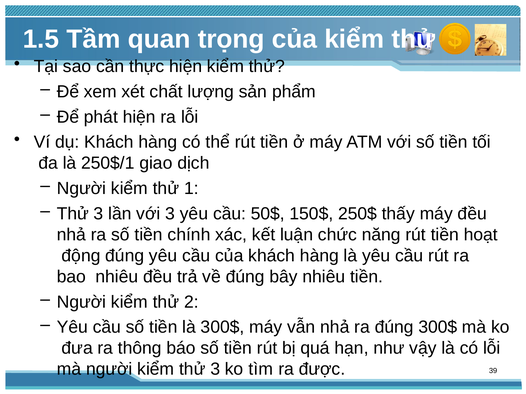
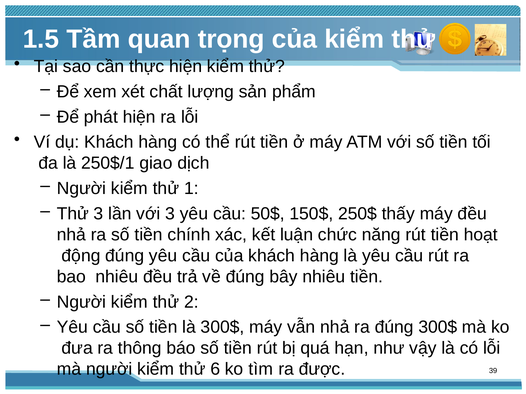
kiểm thử 3: 3 -> 6
